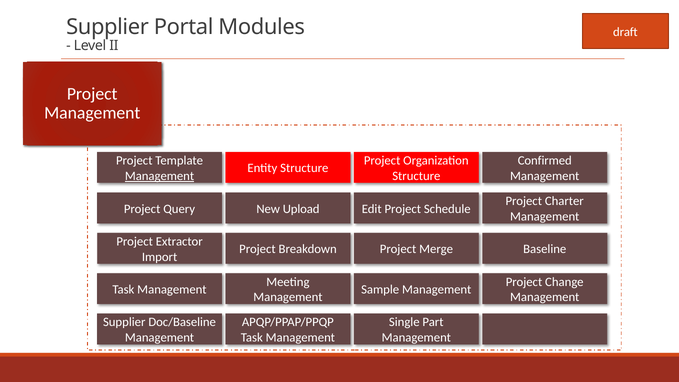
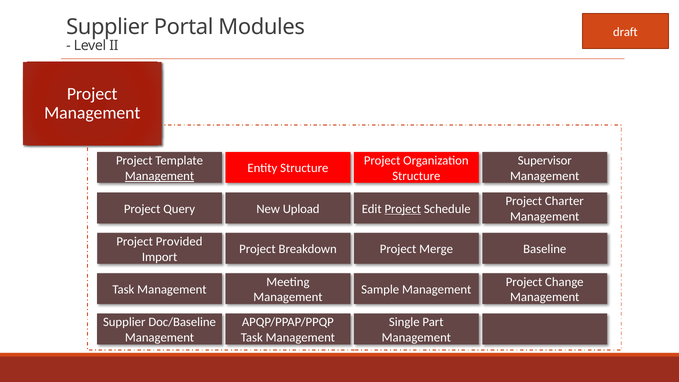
Confirmed: Confirmed -> Supervisor
Project at (403, 209) underline: none -> present
Extractor: Extractor -> Provided
